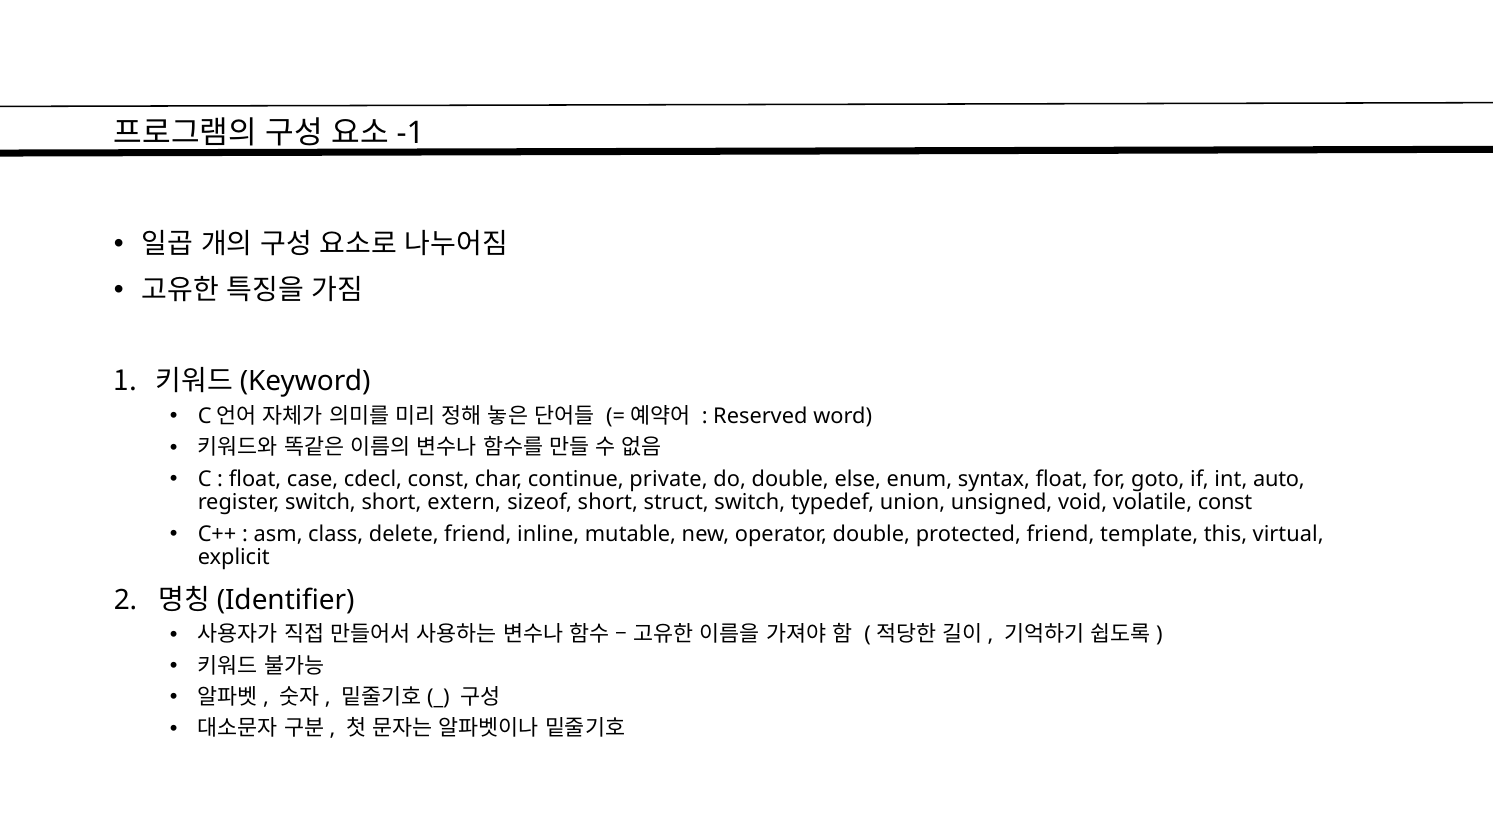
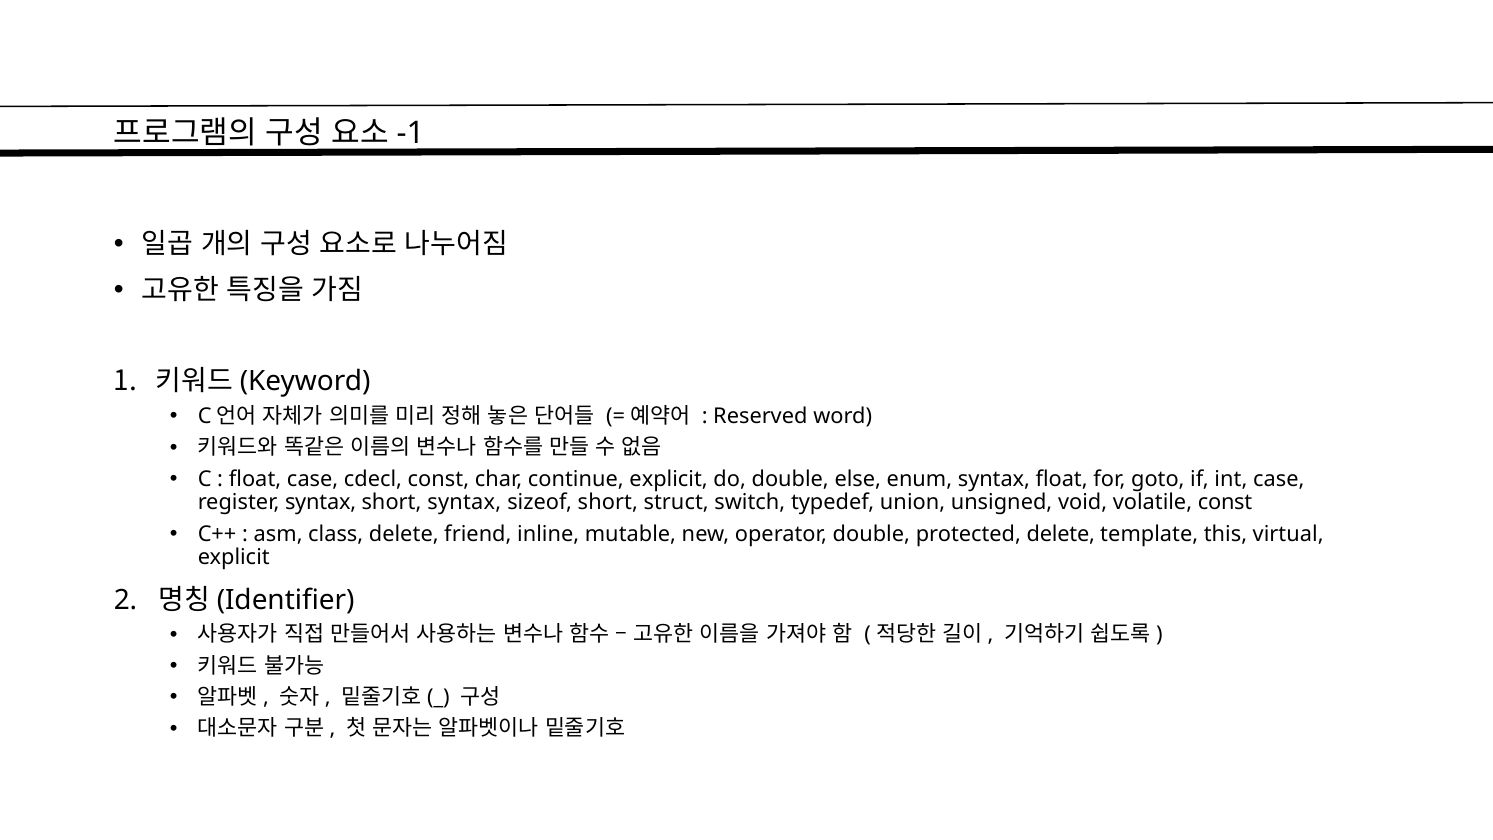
continue private: private -> explicit
int auto: auto -> case
register switch: switch -> syntax
short extern: extern -> syntax
protected friend: friend -> delete
